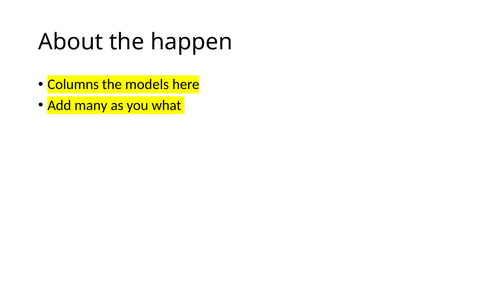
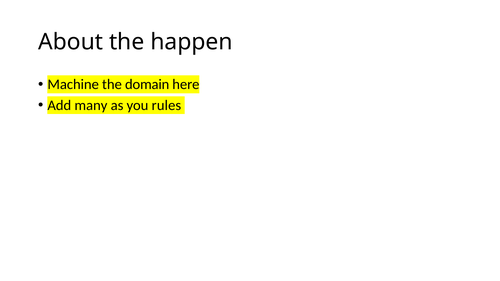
Columns: Columns -> Machine
models: models -> domain
what: what -> rules
